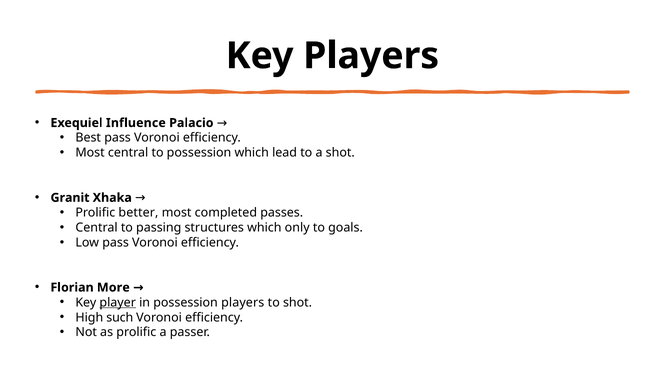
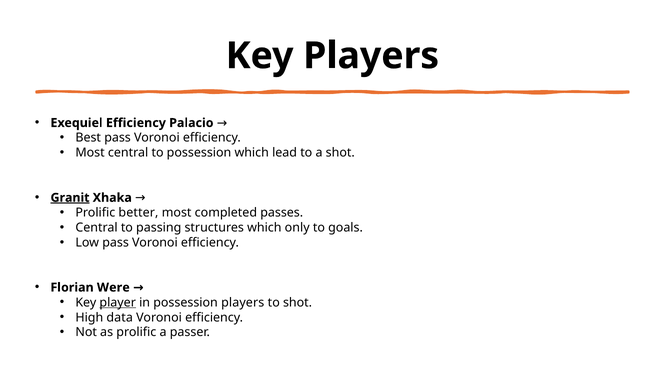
Exequiel Influence: Influence -> Efficiency
Granit underline: none -> present
More: More -> Were
such: such -> data
